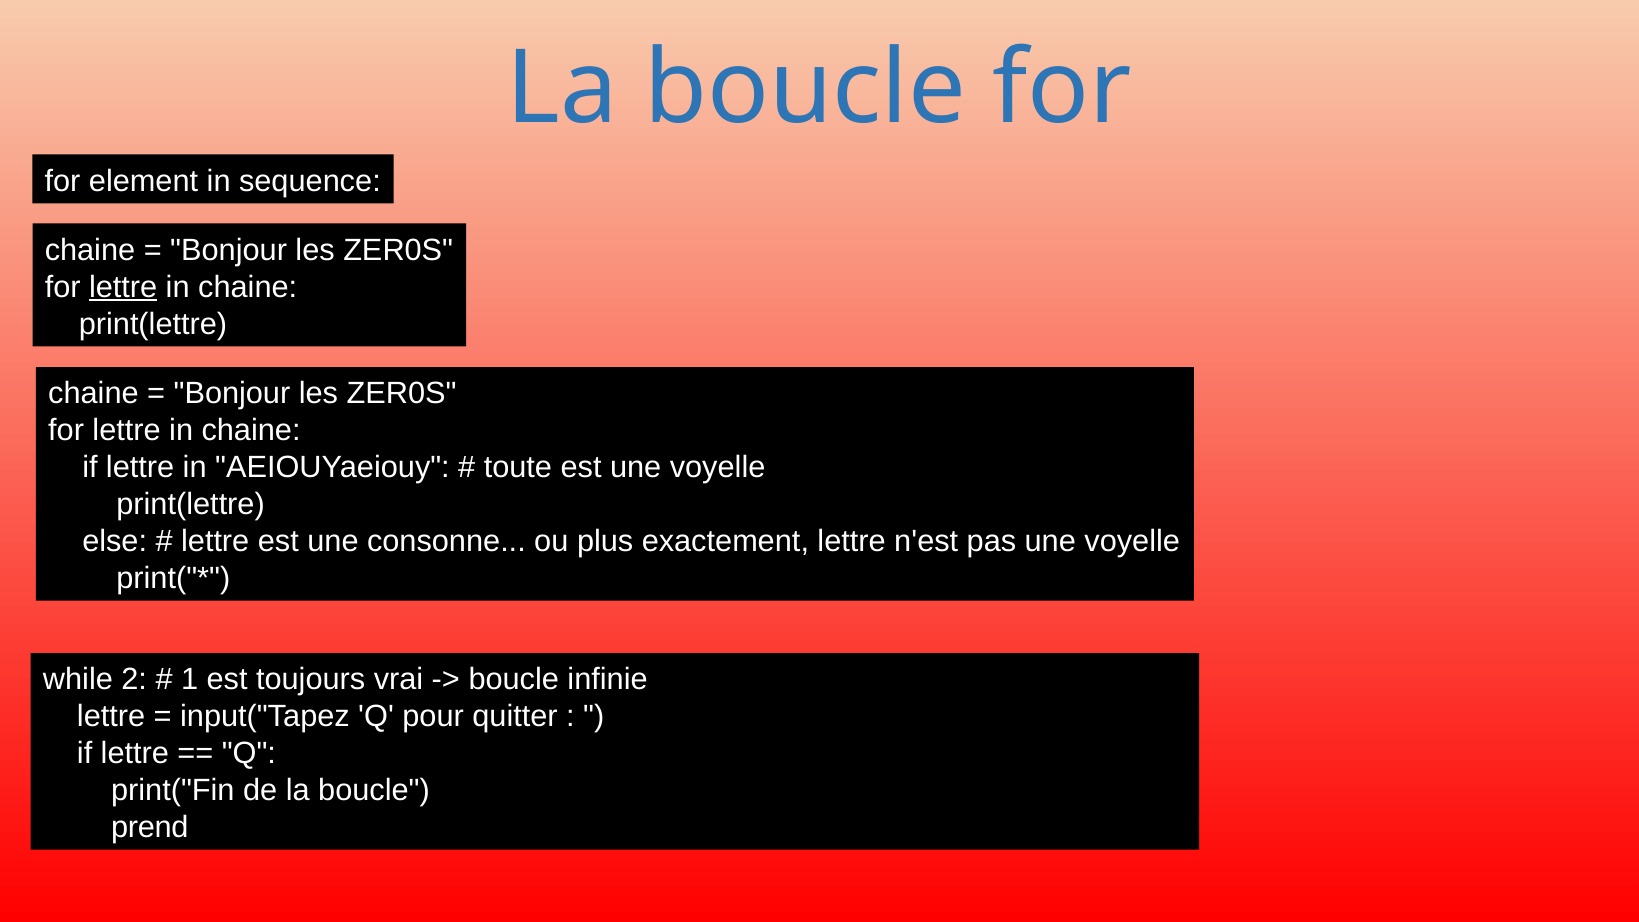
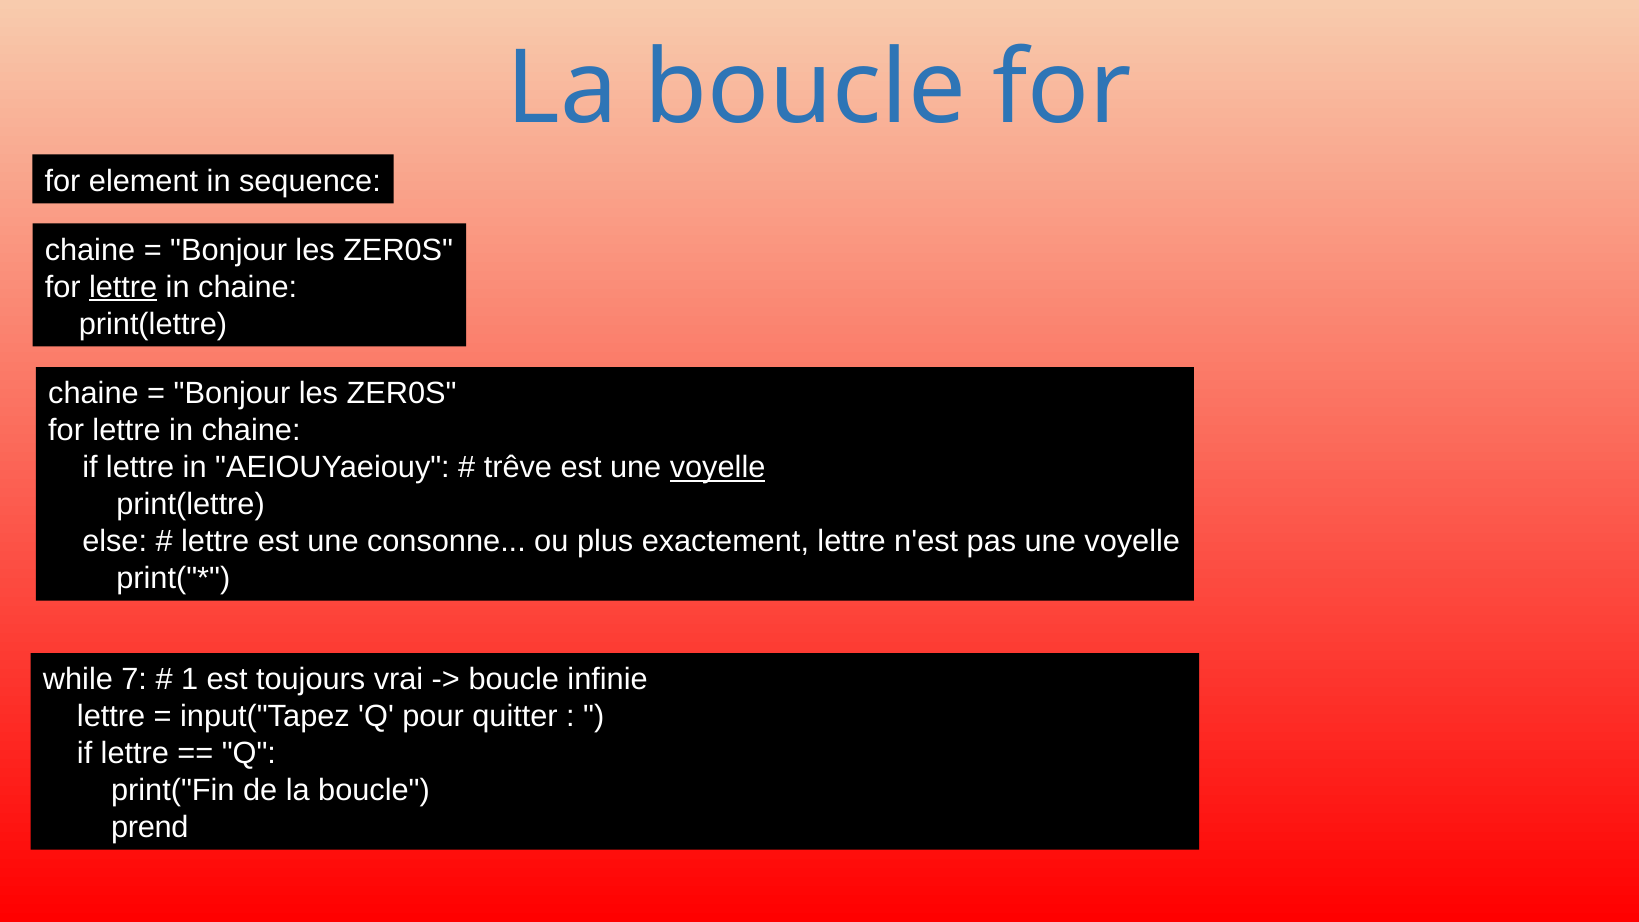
toute: toute -> trêve
voyelle at (718, 468) underline: none -> present
2: 2 -> 7
